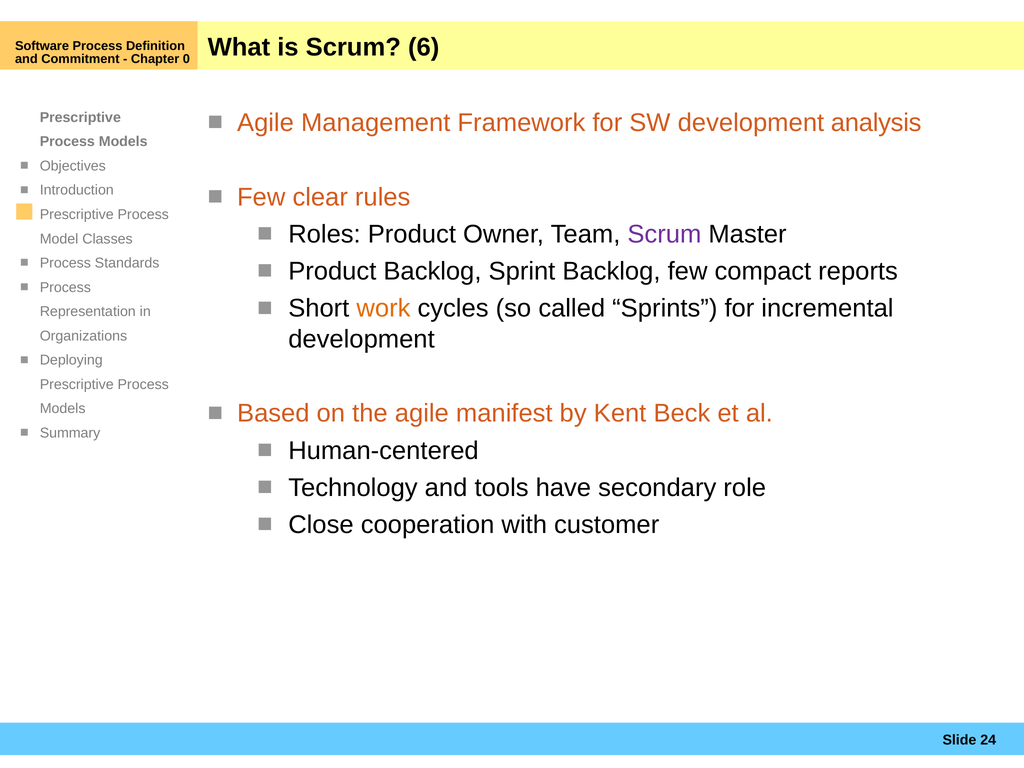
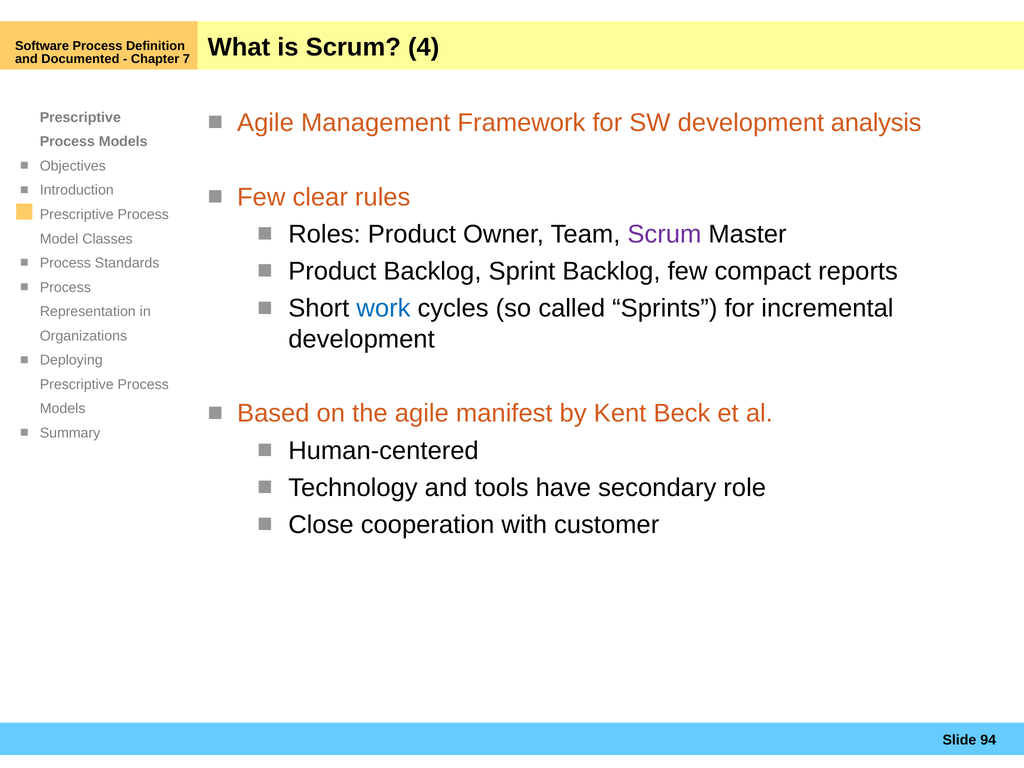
Commitment: Commitment -> Documented
0: 0 -> 7
6: 6 -> 4
work colour: orange -> blue
24: 24 -> 94
